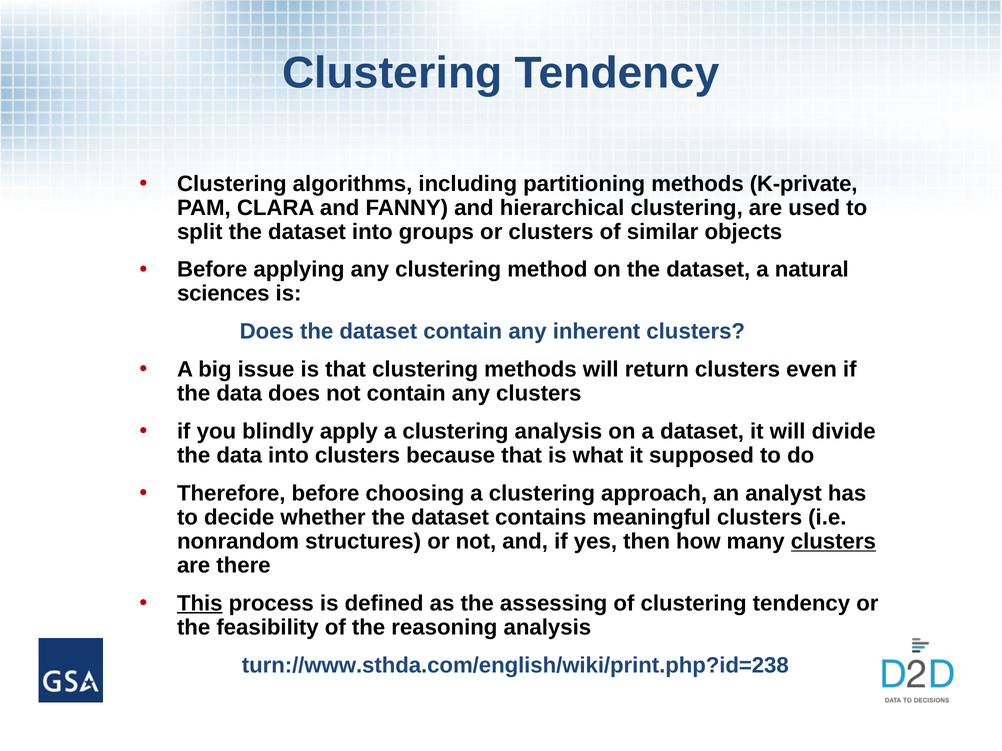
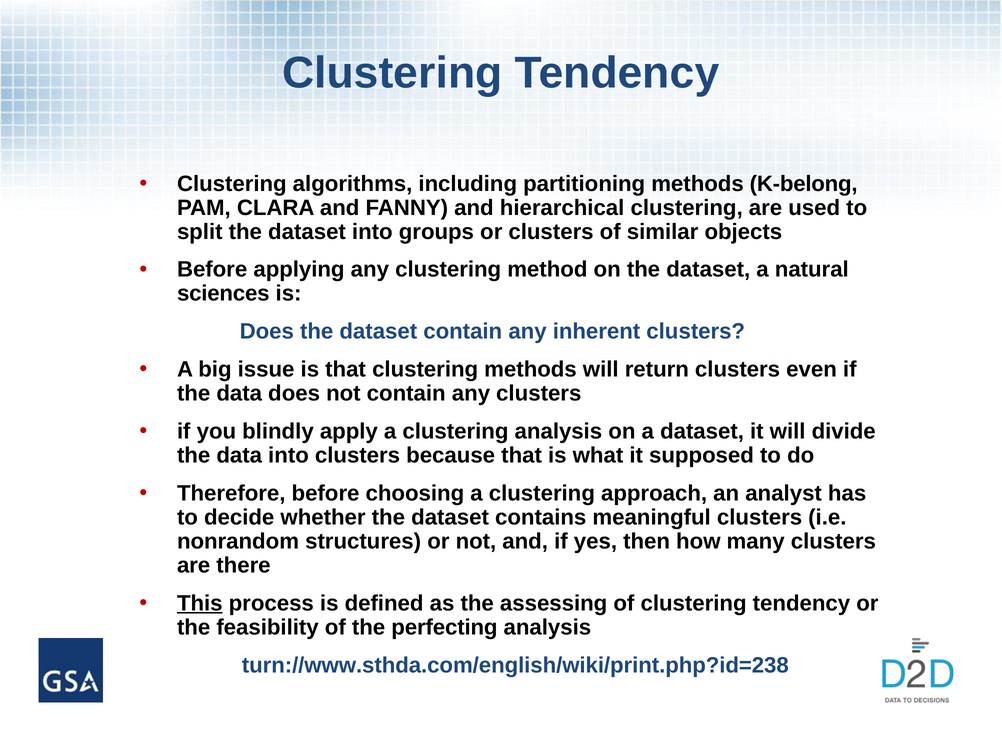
K-private: K-private -> K-belong
clusters at (833, 542) underline: present -> none
reasoning: reasoning -> perfecting
